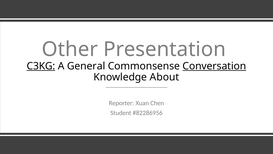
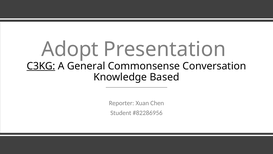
Other: Other -> Adopt
Conversation underline: present -> none
About: About -> Based
